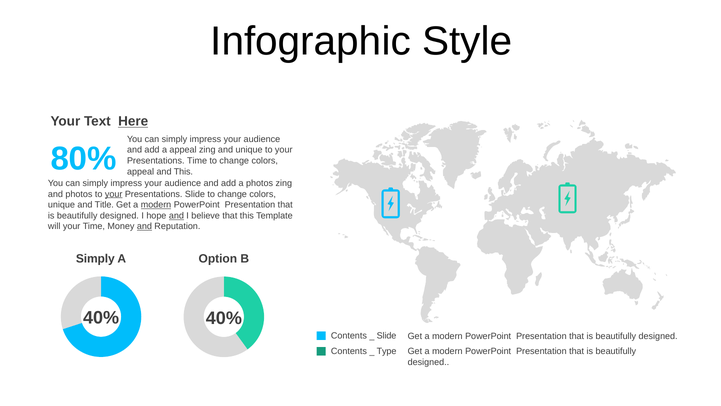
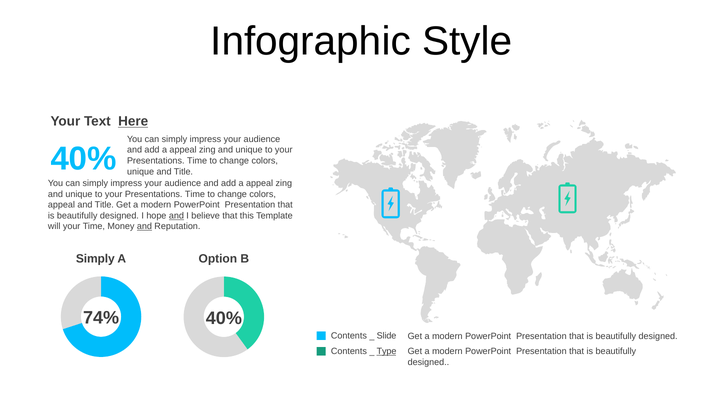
80% at (84, 159): 80% -> 40%
appeal at (141, 171): appeal -> unique
This at (183, 171): This -> Title
photos at (260, 183): photos -> appeal
photos at (79, 194): photos -> unique
your at (114, 194) underline: present -> none
Slide at (195, 194): Slide -> Time
unique at (61, 205): unique -> appeal
modern at (156, 205) underline: present -> none
40% at (101, 318): 40% -> 74%
Type underline: none -> present
